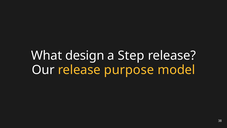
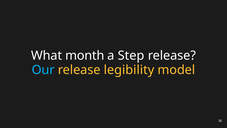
design: design -> month
Our colour: white -> light blue
purpose: purpose -> legibility
